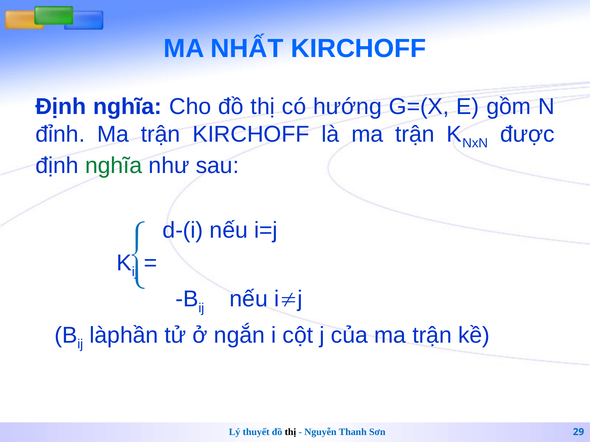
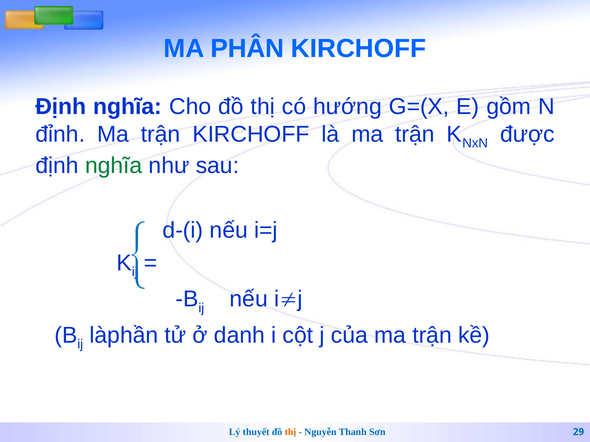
NHẤT: NHẤT -> PHÂN
ngắn: ngắn -> danh
thị at (290, 432) colour: black -> orange
